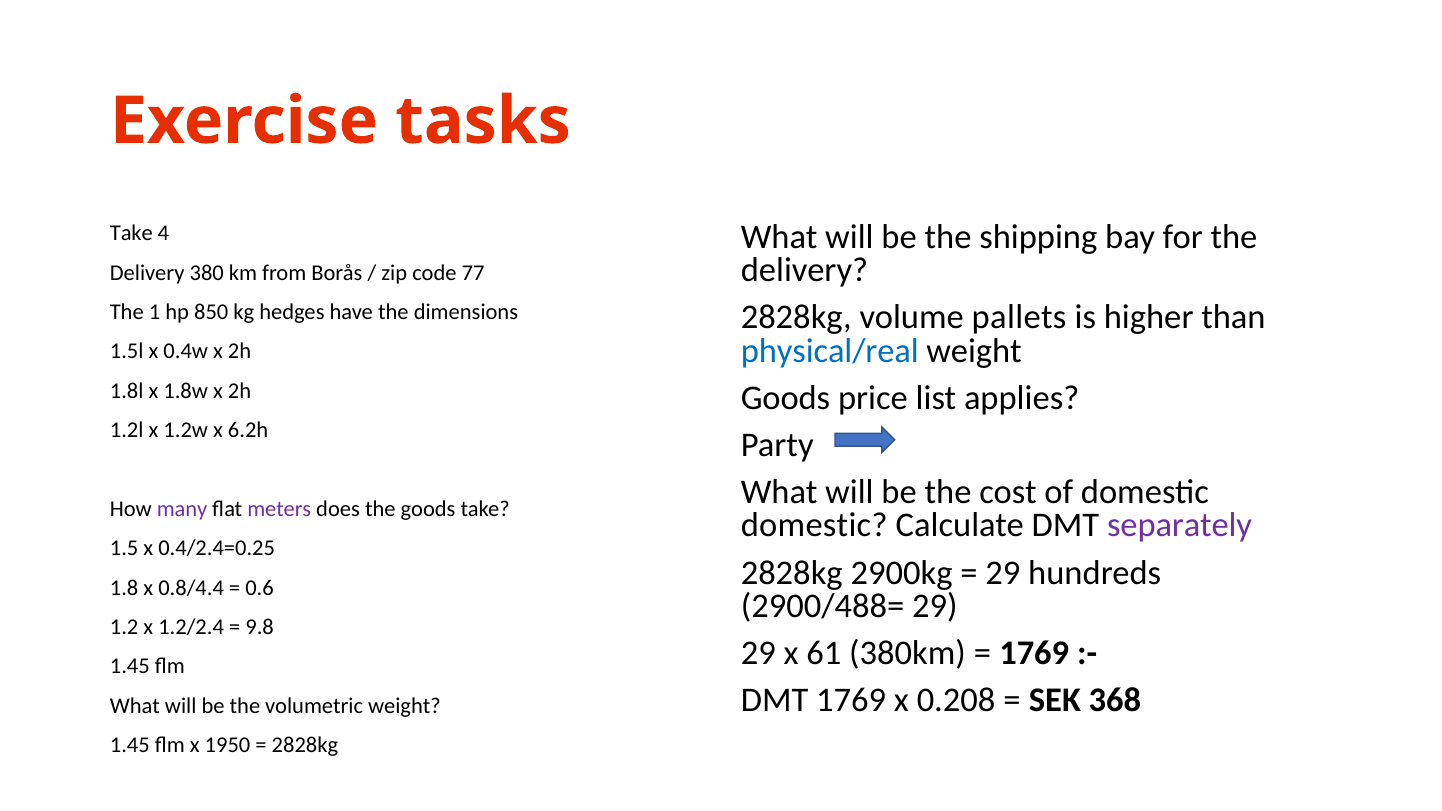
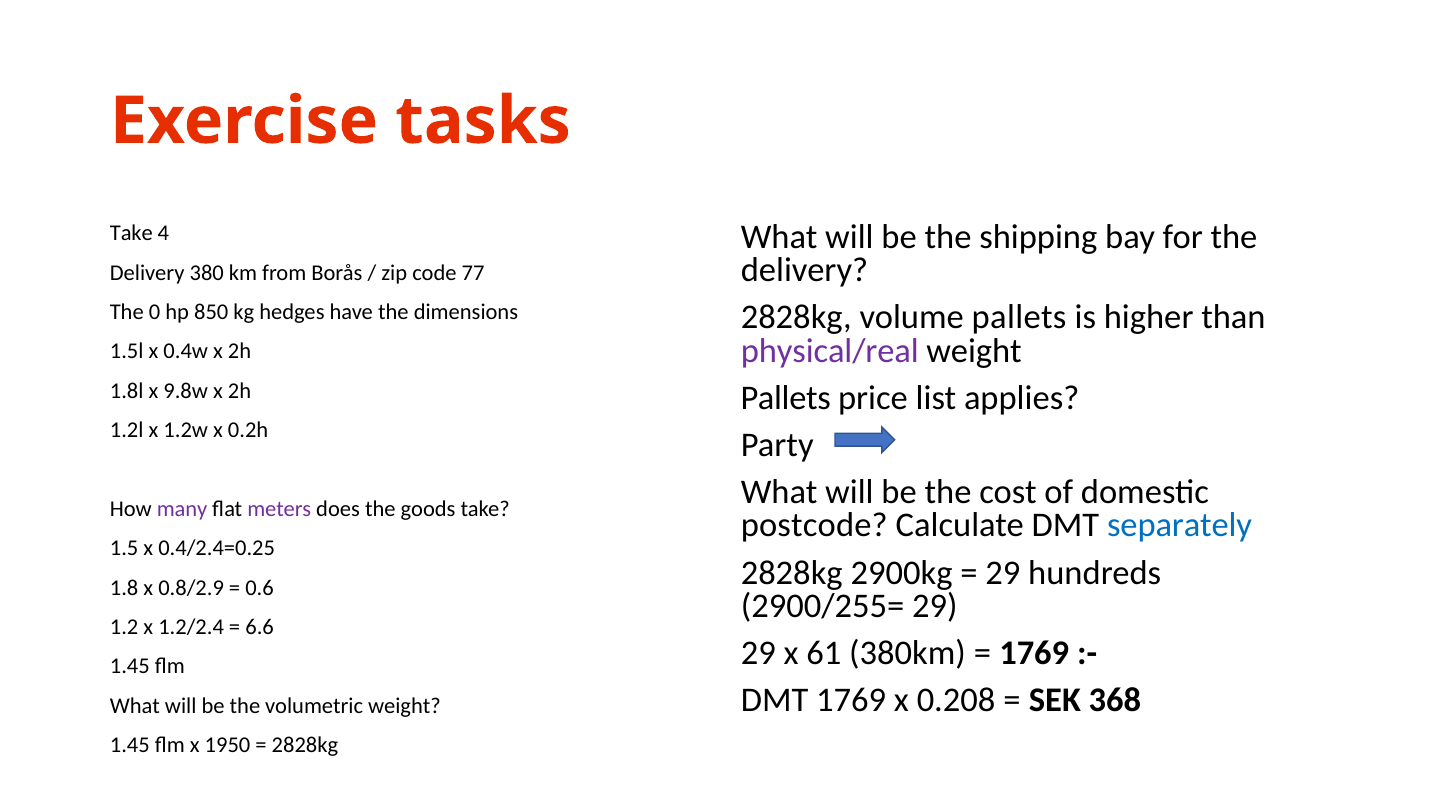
1: 1 -> 0
physical/real colour: blue -> purple
1.8w: 1.8w -> 9.8w
Goods at (786, 398): Goods -> Pallets
6.2h: 6.2h -> 0.2h
domestic at (814, 526): domestic -> postcode
separately colour: purple -> blue
0.8/4.4: 0.8/4.4 -> 0.8/2.9
2900/488=: 2900/488= -> 2900/255=
9.8: 9.8 -> 6.6
